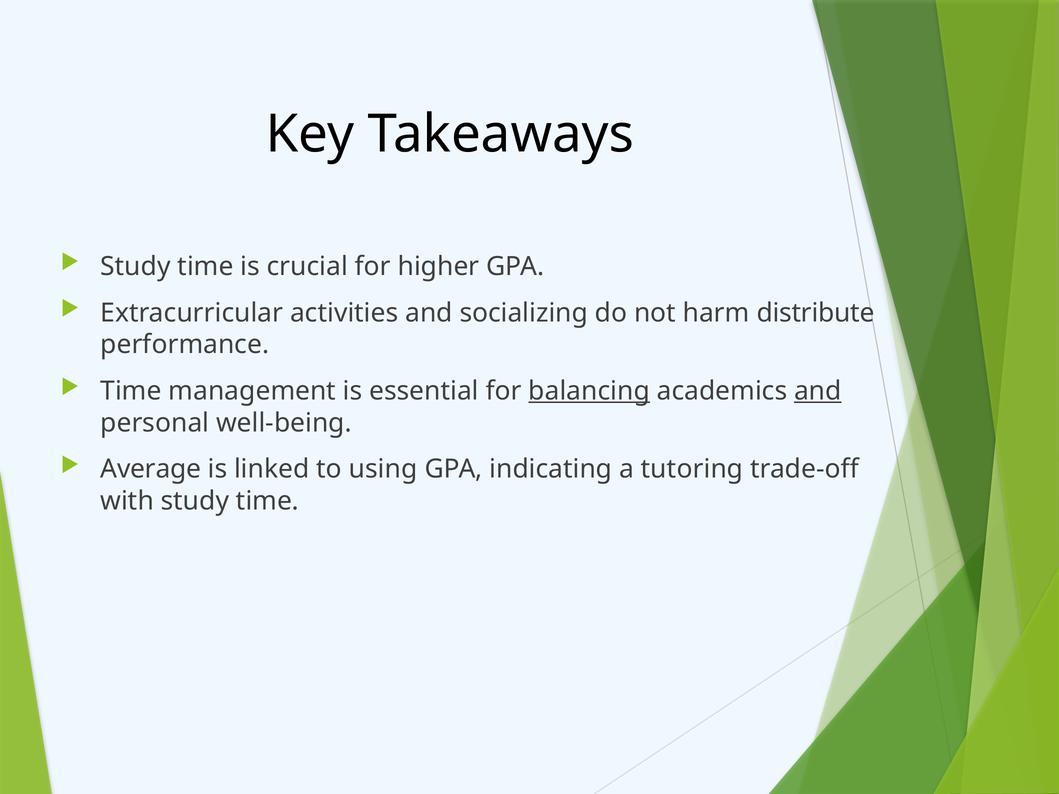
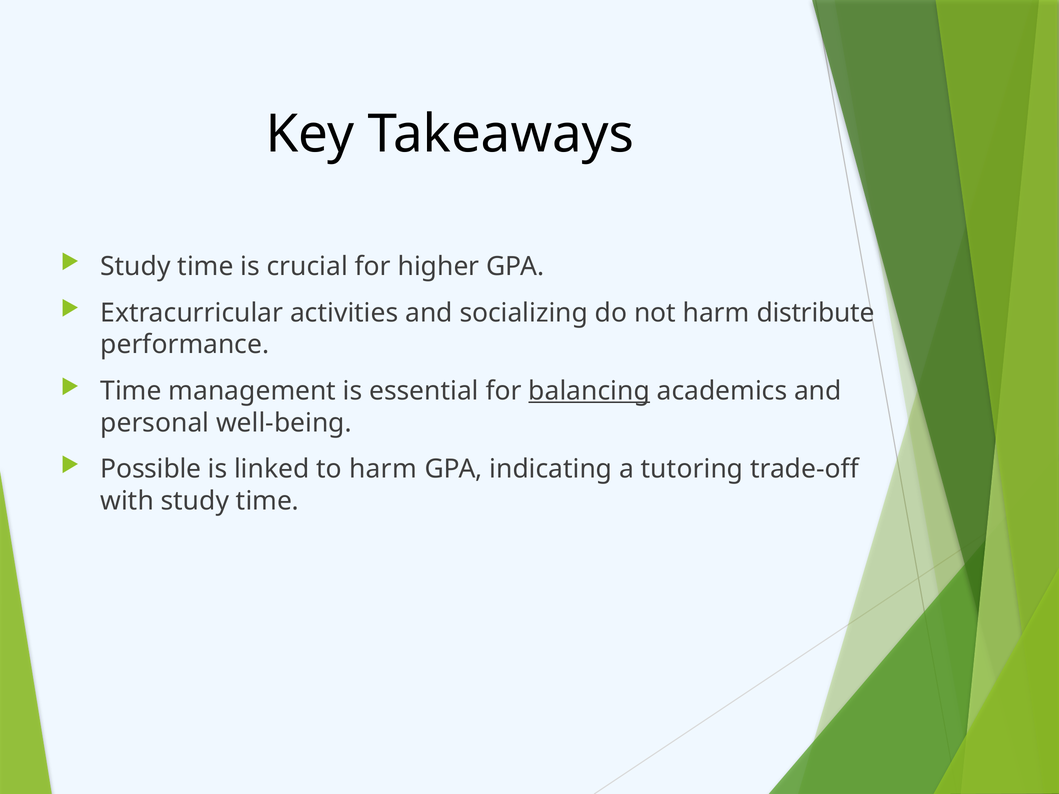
and at (818, 391) underline: present -> none
Average: Average -> Possible
to using: using -> harm
